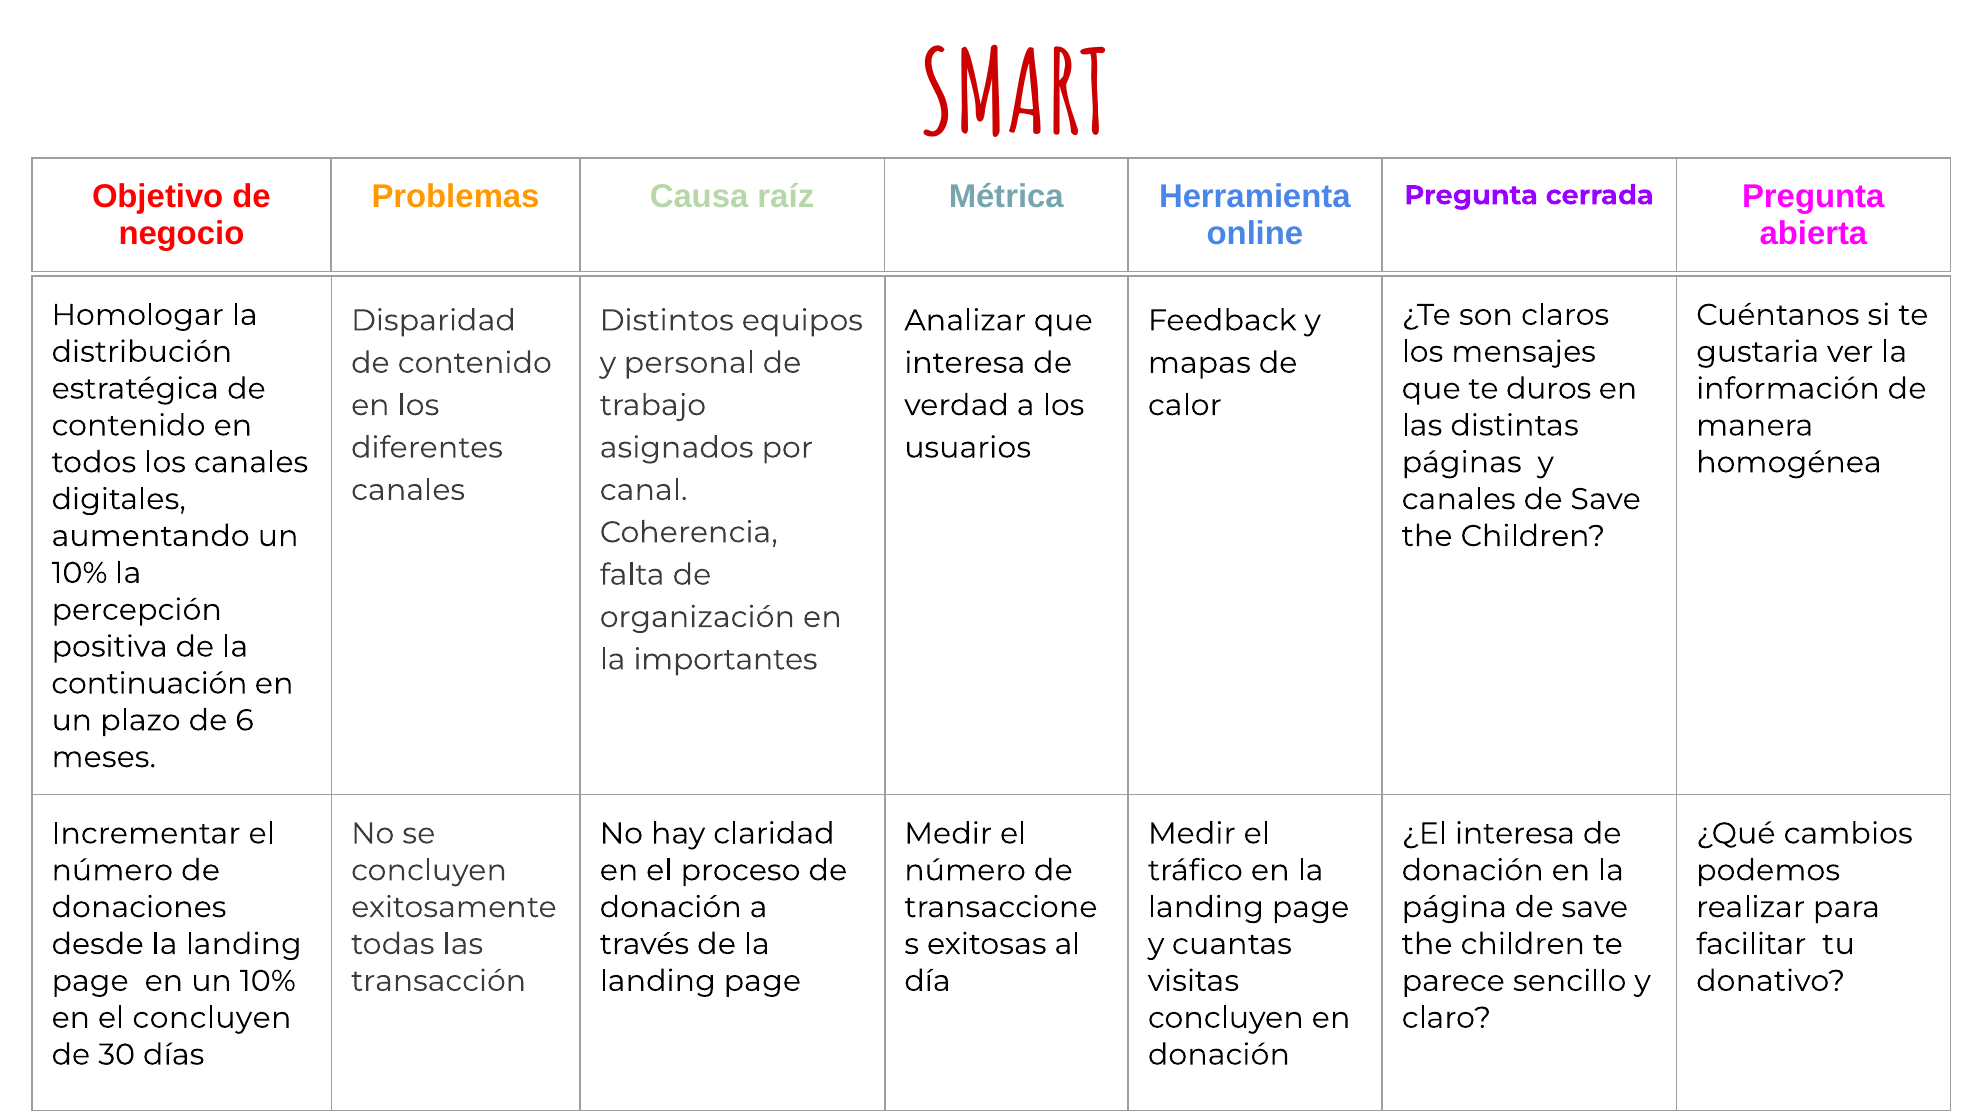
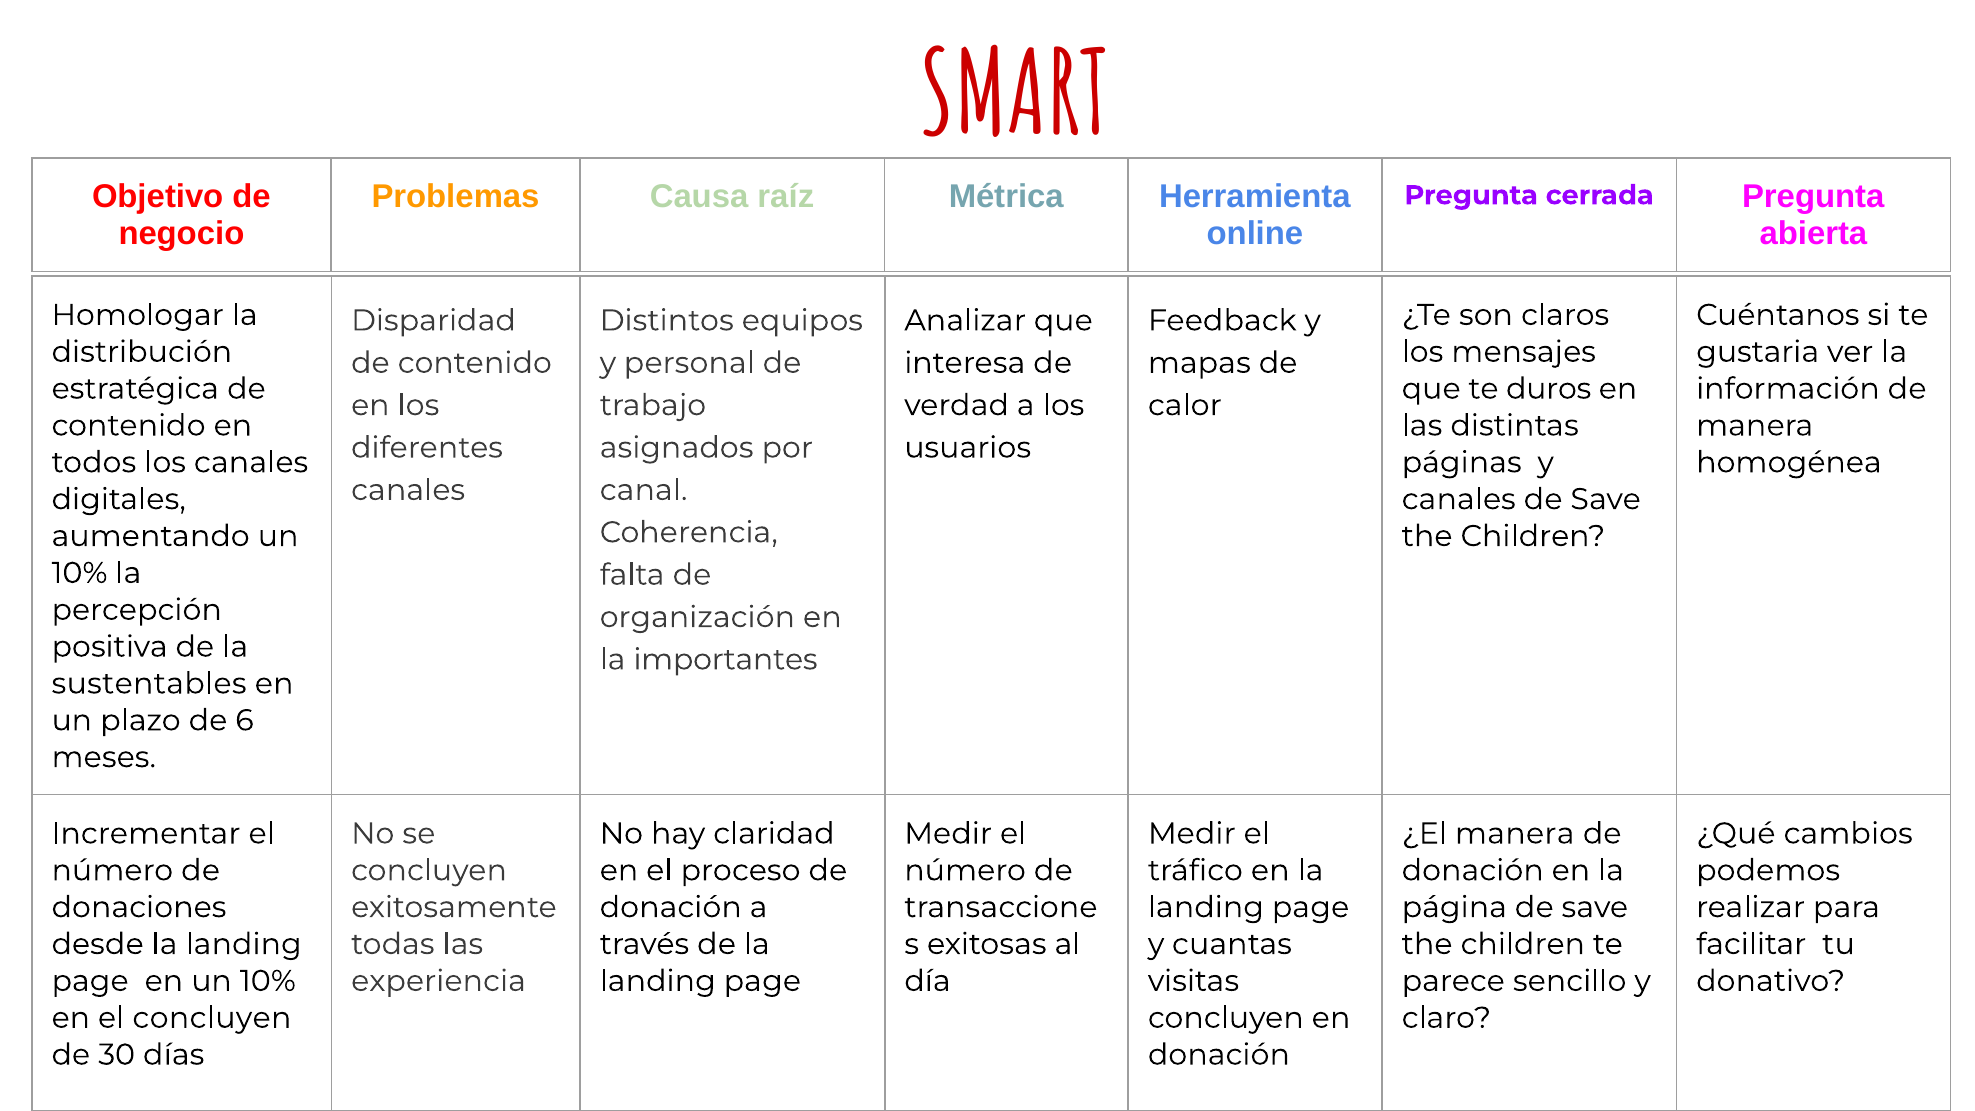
continuación: continuación -> sustentables
¿El interesa: interesa -> manera
transacción: transacción -> experiencia
